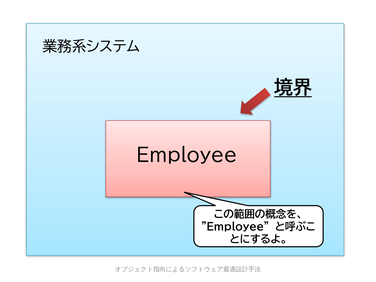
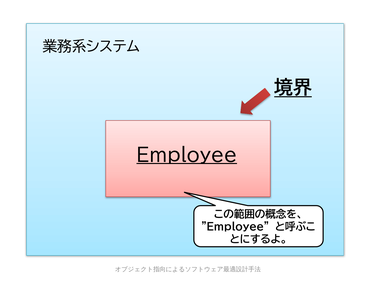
Employee underline: none -> present
